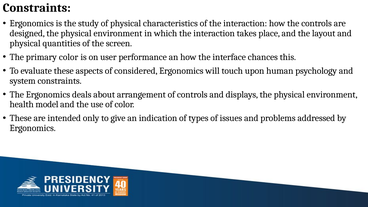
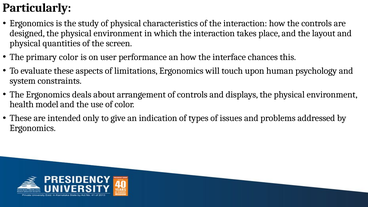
Constraints at (37, 8): Constraints -> Particularly
considered: considered -> limitations
